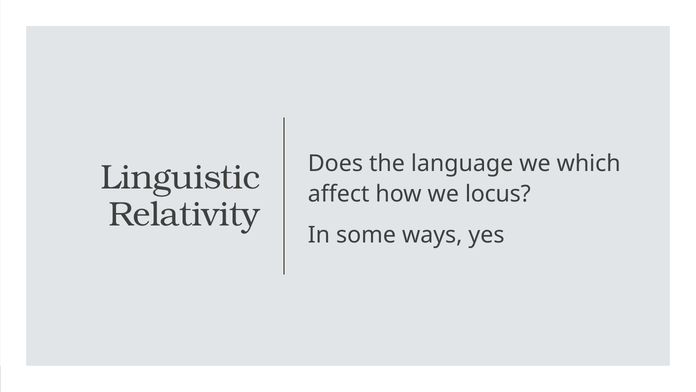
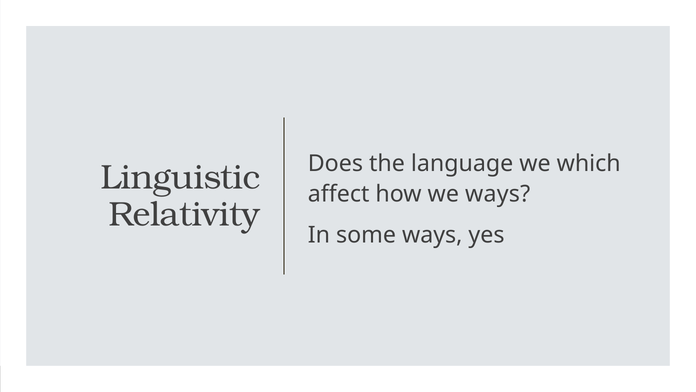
we locus: locus -> ways
